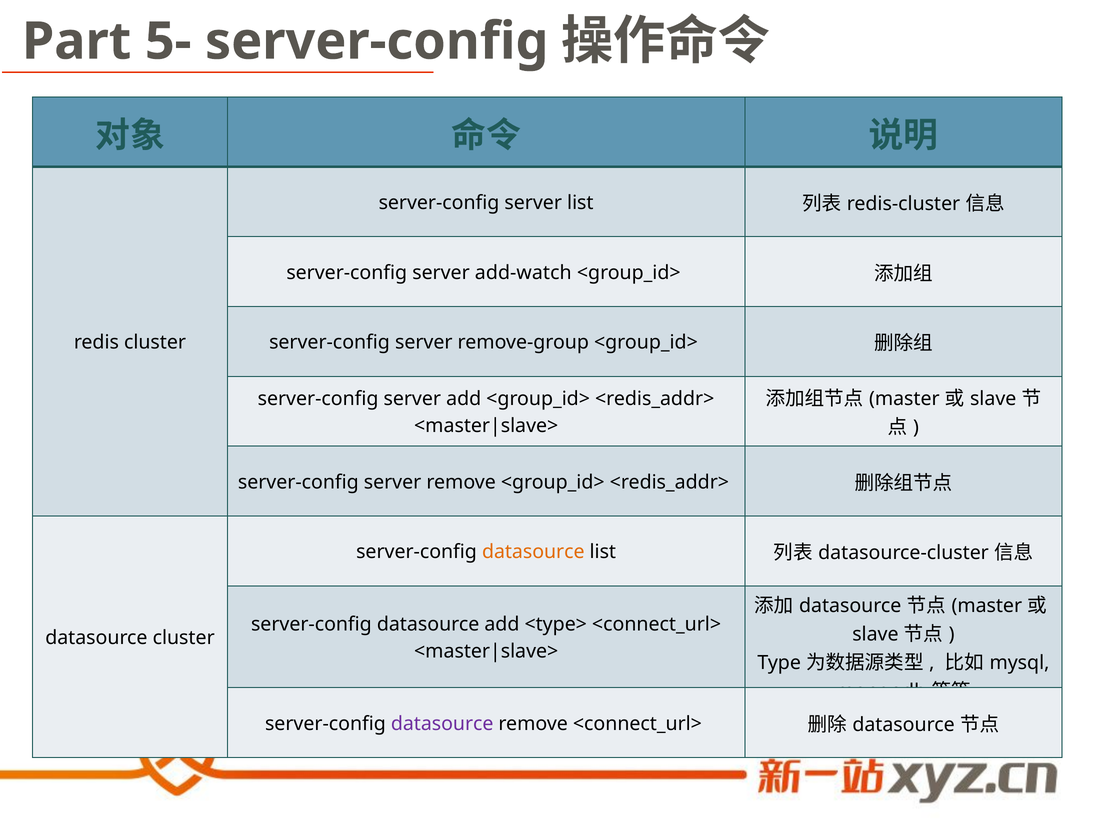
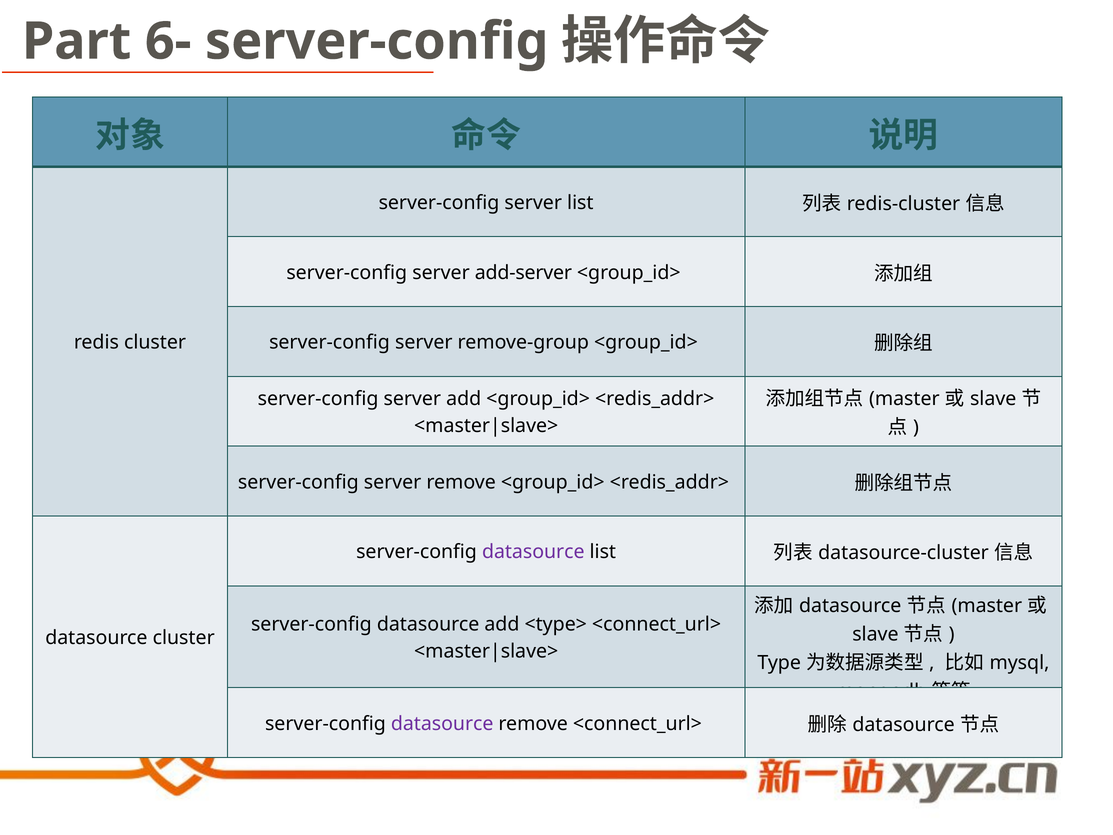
5-: 5- -> 6-
add-watch: add-watch -> add-server
datasource at (533, 552) colour: orange -> purple
